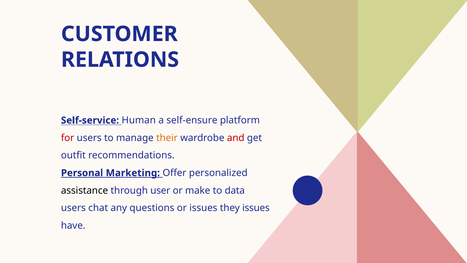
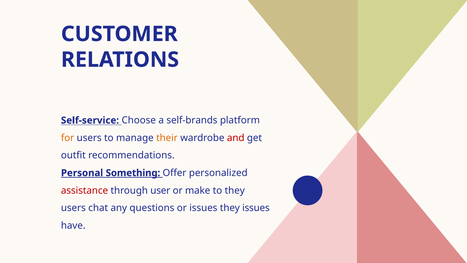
Human: Human -> Choose
self-ensure: self-ensure -> self-brands
for colour: red -> orange
Marketing: Marketing -> Something
assistance colour: black -> red
to data: data -> they
